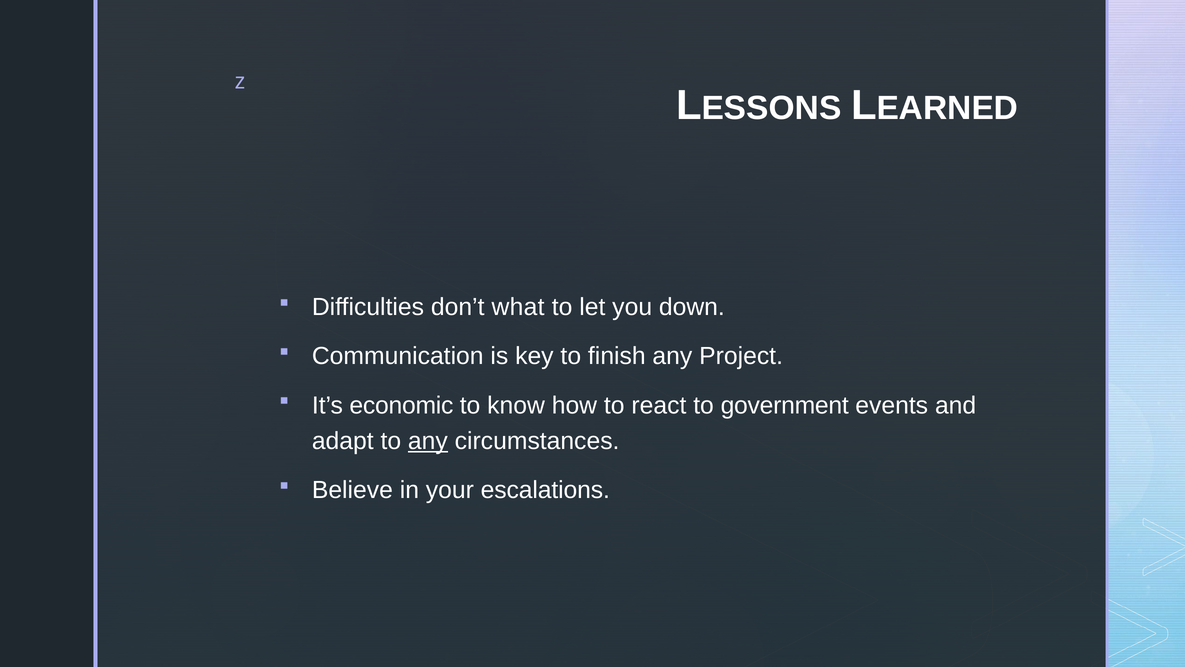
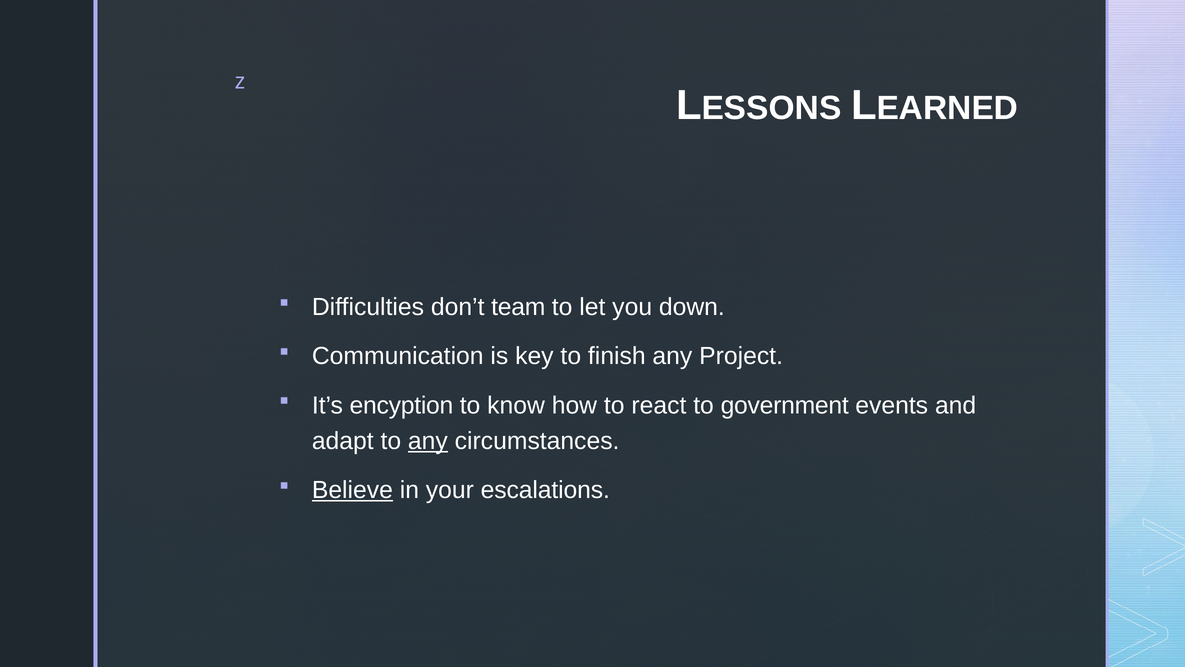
what: what -> team
economic: economic -> encyption
Believe underline: none -> present
